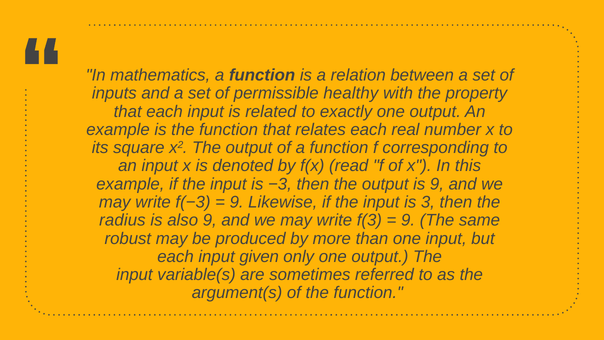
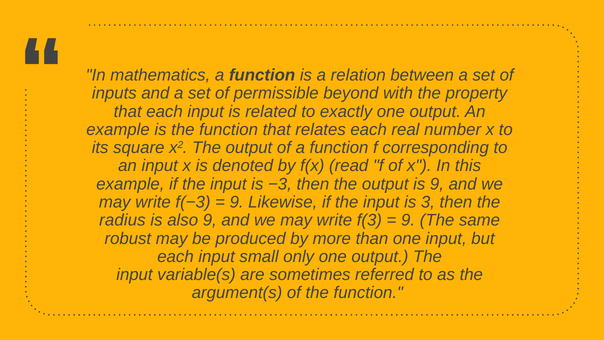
healthy: healthy -> beyond
given: given -> small
